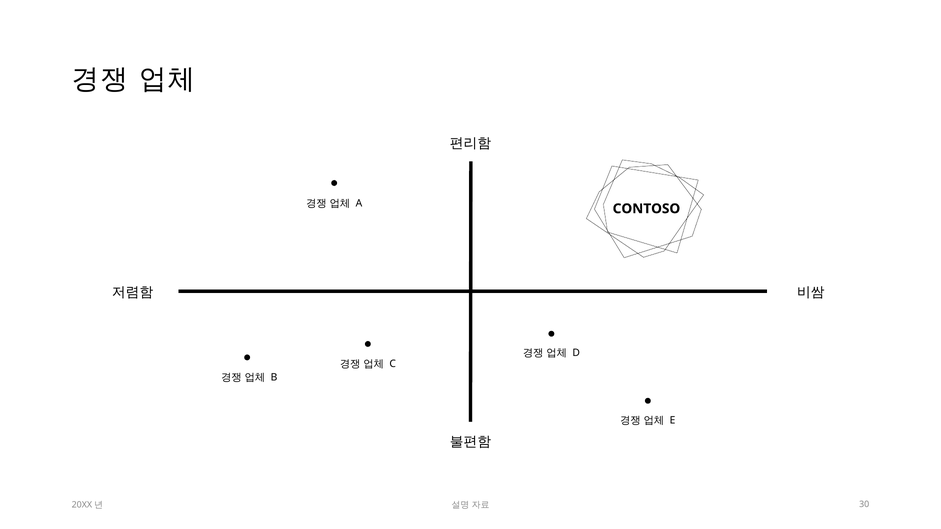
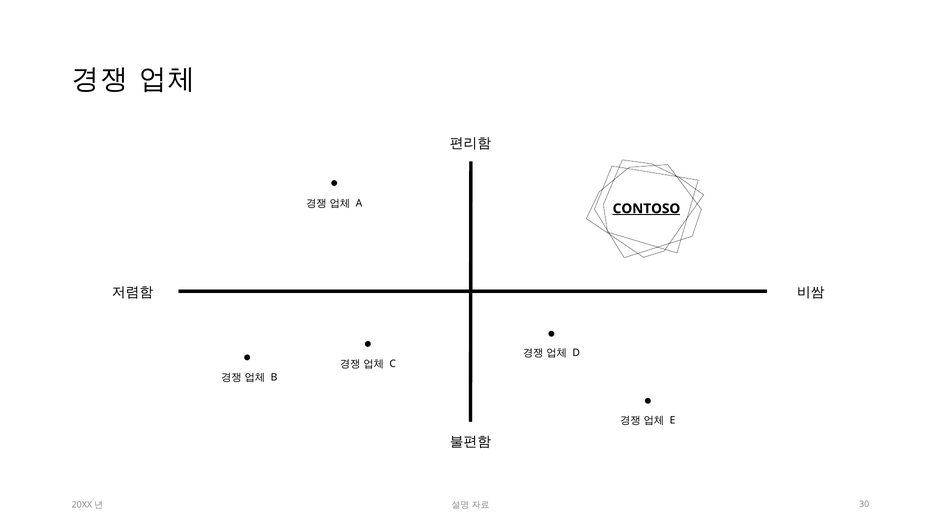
CONTOSO underline: none -> present
